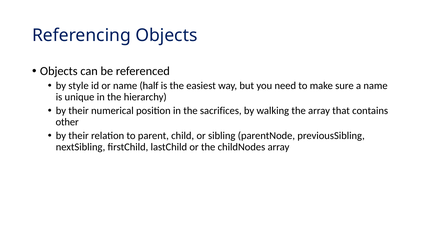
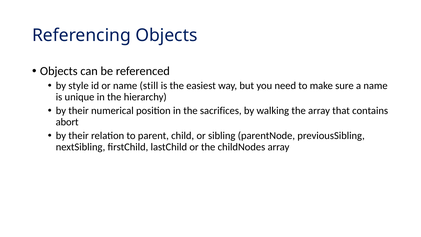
half: half -> still
other: other -> abort
